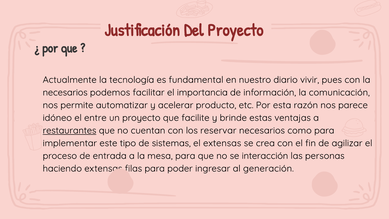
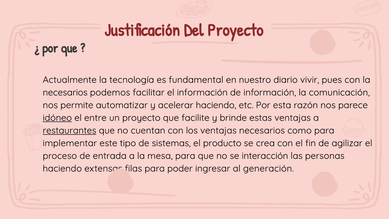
el importancia: importancia -> información
acelerar producto: producto -> haciendo
idóneo underline: none -> present
los reservar: reservar -> ventajas
el extensas: extensas -> producto
